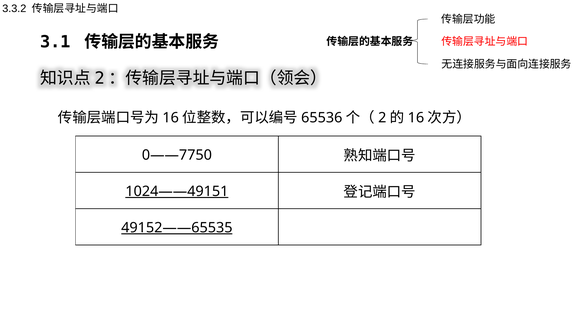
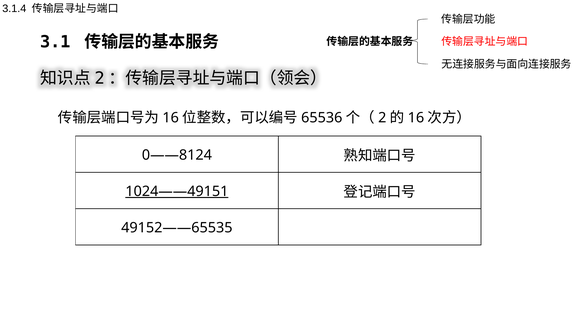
3.3.2: 3.3.2 -> 3.1.4
0——7750: 0——7750 -> 0——8124
49152——65535 underline: present -> none
